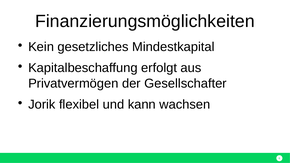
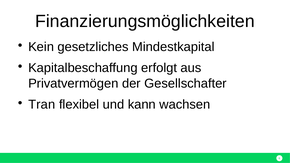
Jorik: Jorik -> Tran
